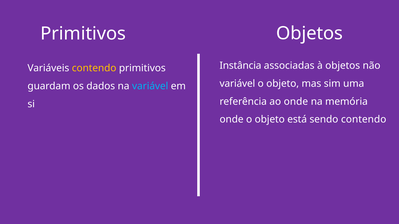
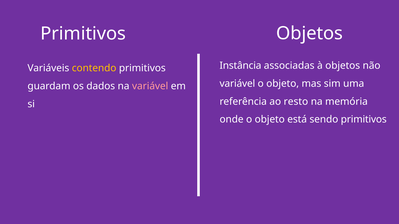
variável at (150, 86) colour: light blue -> pink
ao onde: onde -> resto
sendo contendo: contendo -> primitivos
